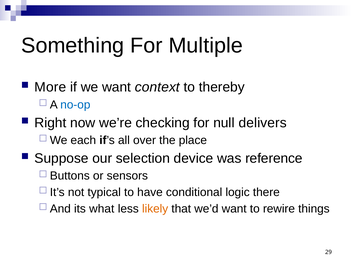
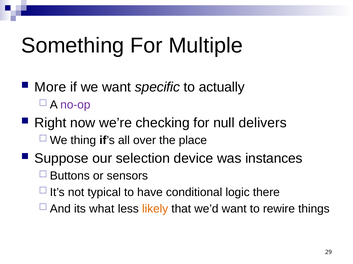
context: context -> specific
thereby: thereby -> actually
no-op colour: blue -> purple
each: each -> thing
reference: reference -> instances
